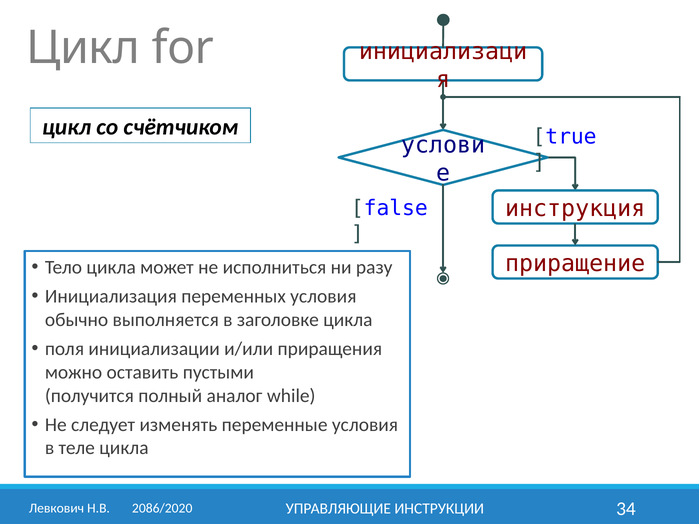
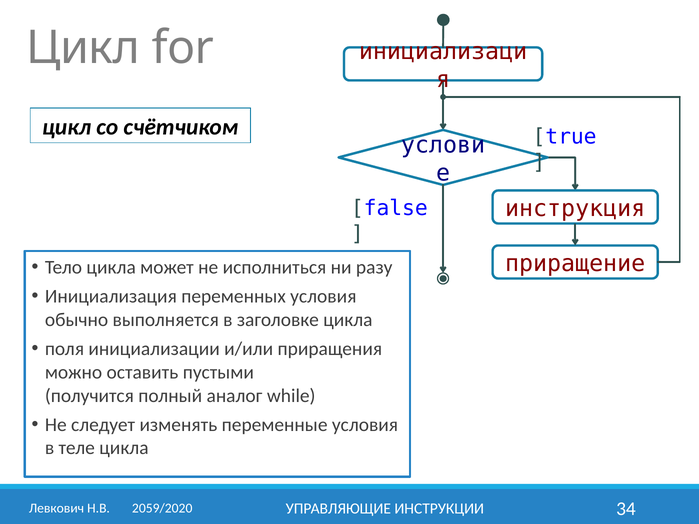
2086/2020: 2086/2020 -> 2059/2020
